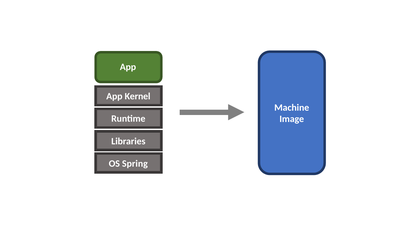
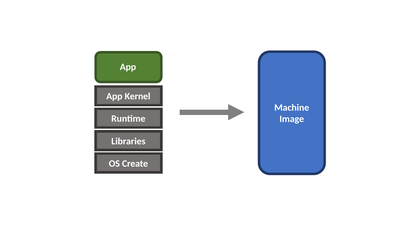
Spring: Spring -> Create
